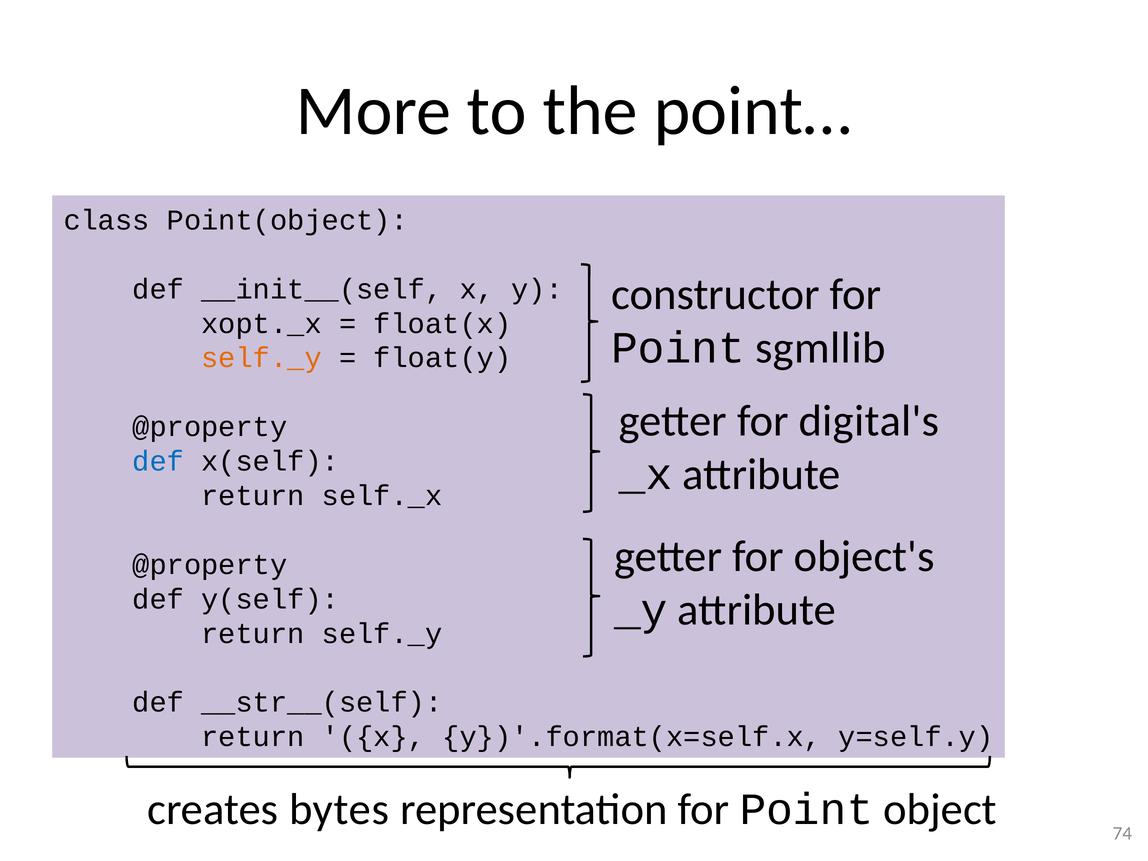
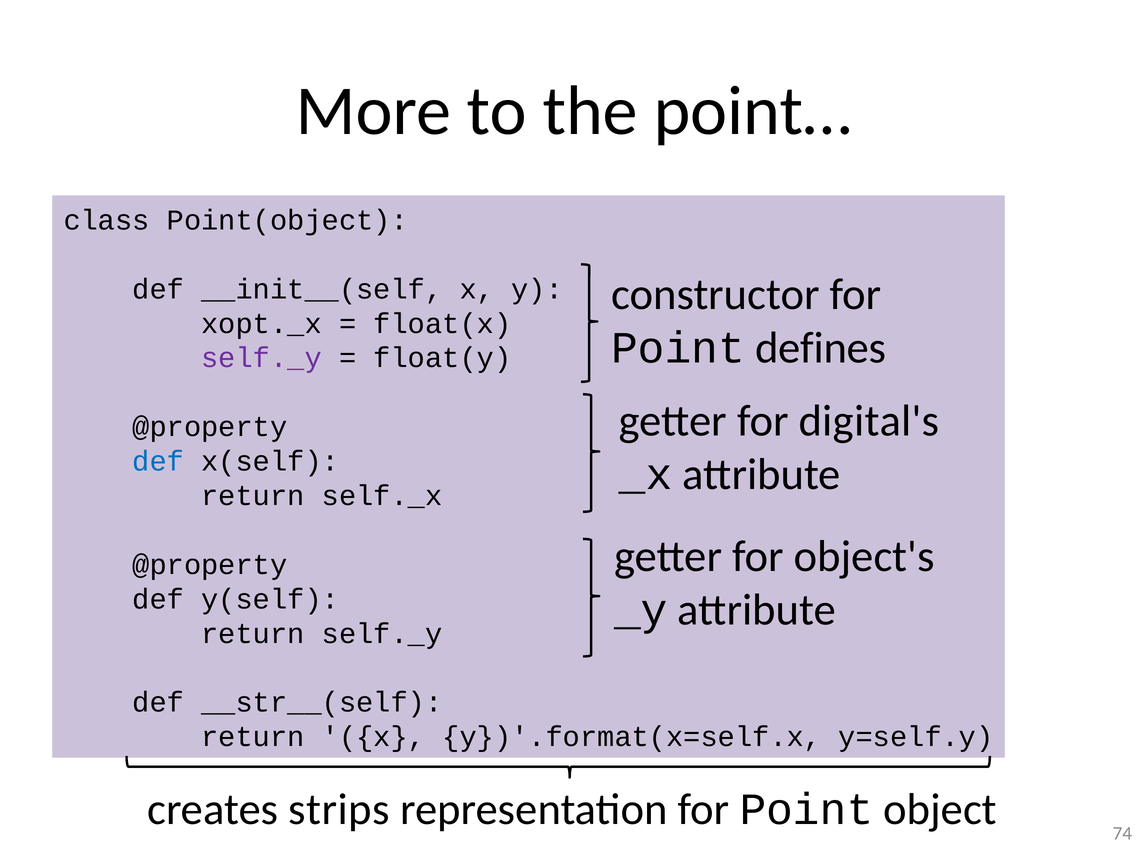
sgmllib: sgmllib -> defines
self._y at (262, 358) colour: orange -> purple
bytes: bytes -> strips
